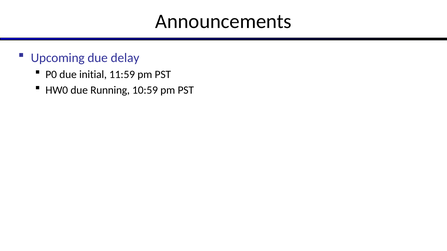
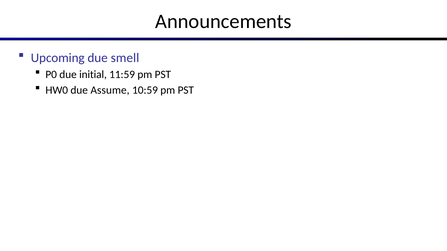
delay: delay -> smell
Running: Running -> Assume
